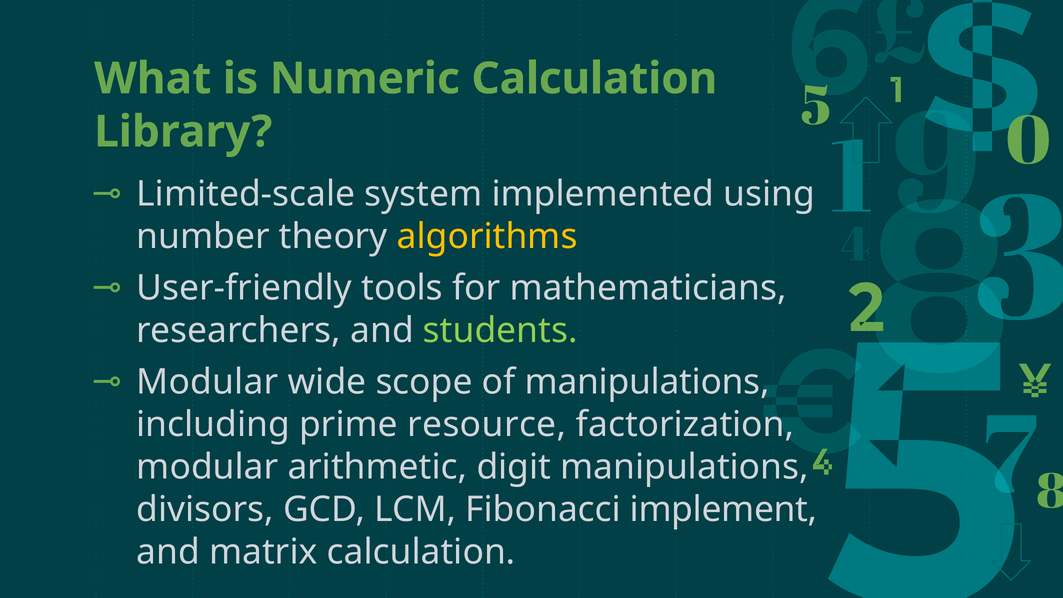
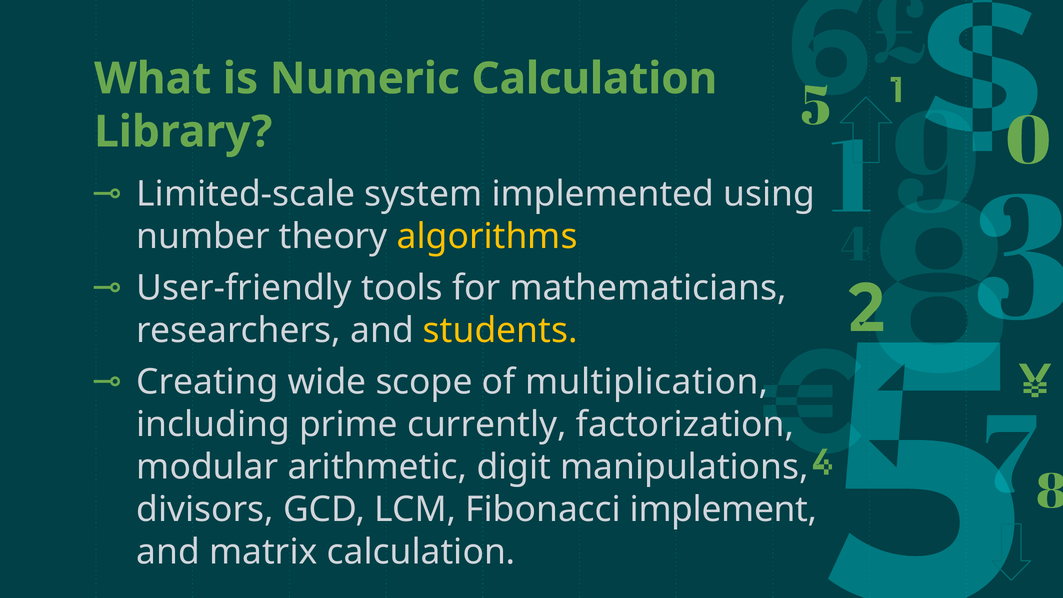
students colour: light green -> yellow
Modular at (207, 382): Modular -> Creating
of manipulations: manipulations -> multiplication
resource: resource -> currently
